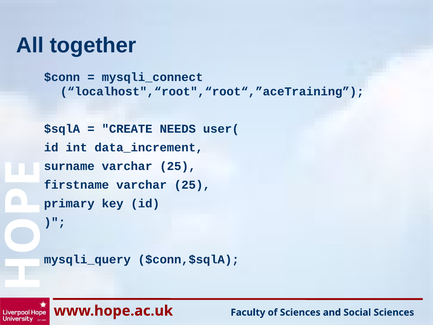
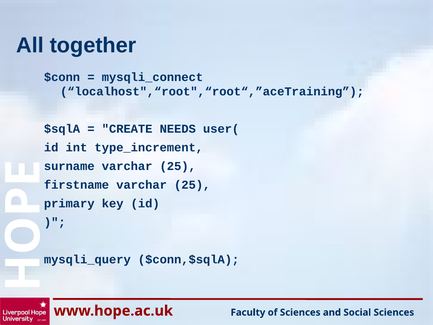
data_increment: data_increment -> type_increment
